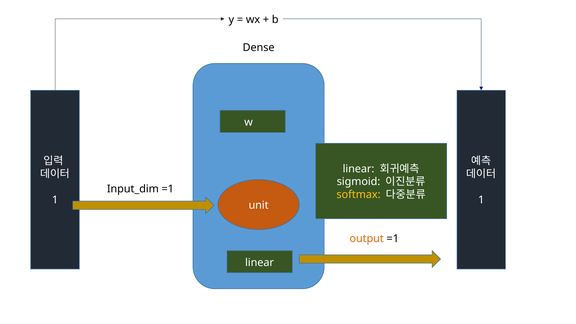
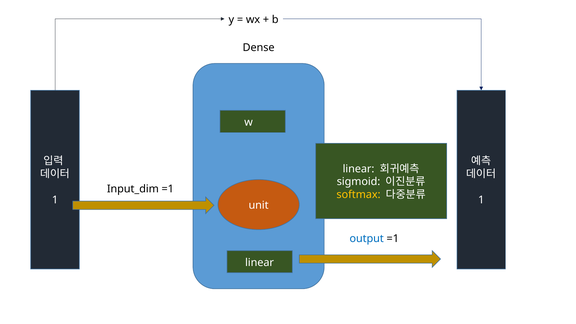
output colour: orange -> blue
